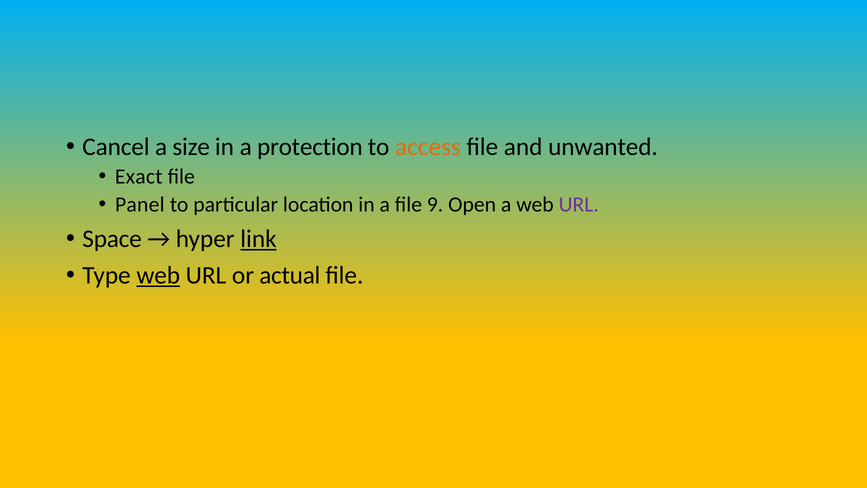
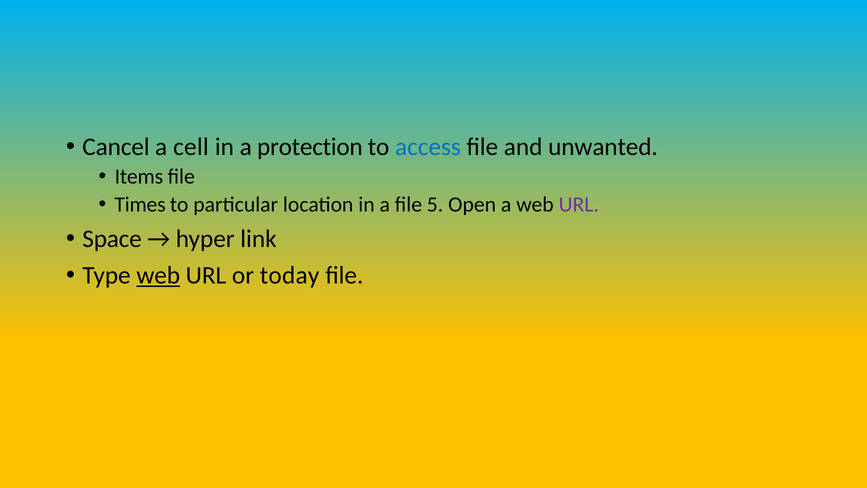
size: size -> cell
access colour: orange -> blue
Exact: Exact -> Items
Panel: Panel -> Times
9: 9 -> 5
link underline: present -> none
actual: actual -> today
